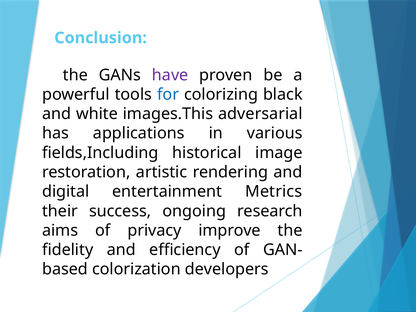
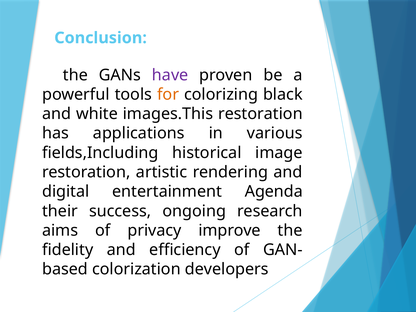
for colour: blue -> orange
images.This adversarial: adversarial -> restoration
Metrics: Metrics -> Agenda
